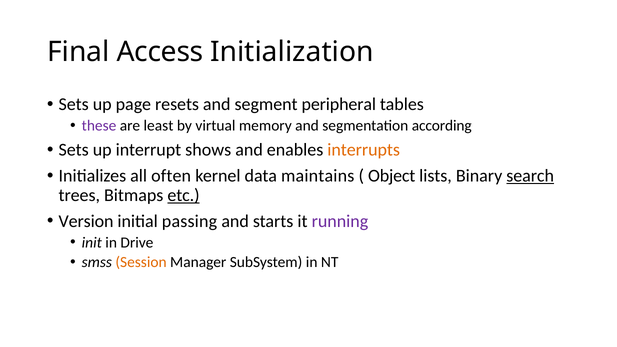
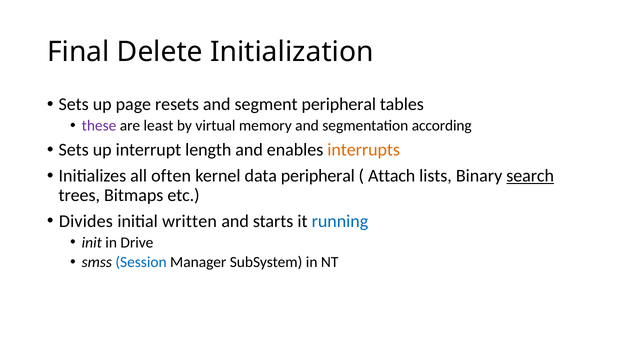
Access: Access -> Delete
shows: shows -> length
data maintains: maintains -> peripheral
Object: Object -> Attach
etc underline: present -> none
Version: Version -> Divides
passing: passing -> written
running colour: purple -> blue
Session colour: orange -> blue
